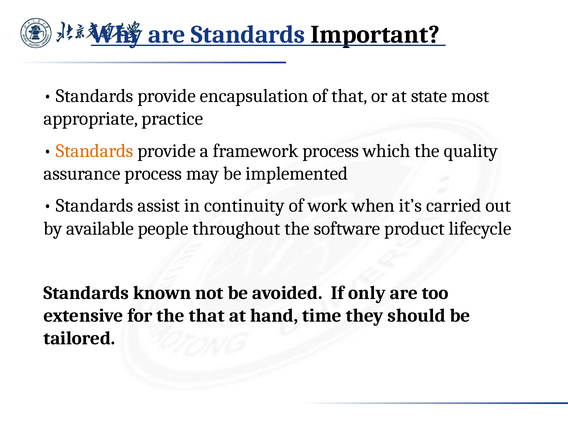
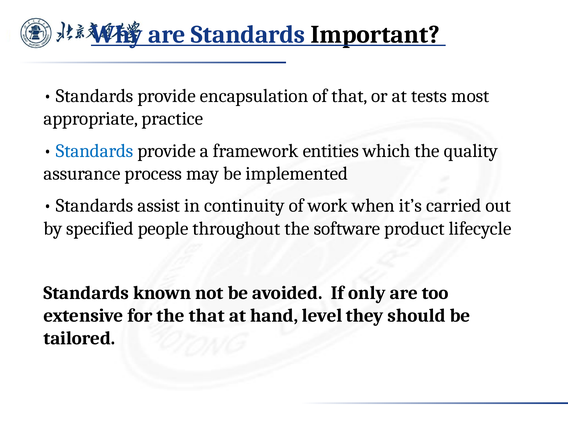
state: state -> tests
Standards at (95, 151) colour: orange -> blue
framework process: process -> entities
available: available -> specified
time: time -> level
